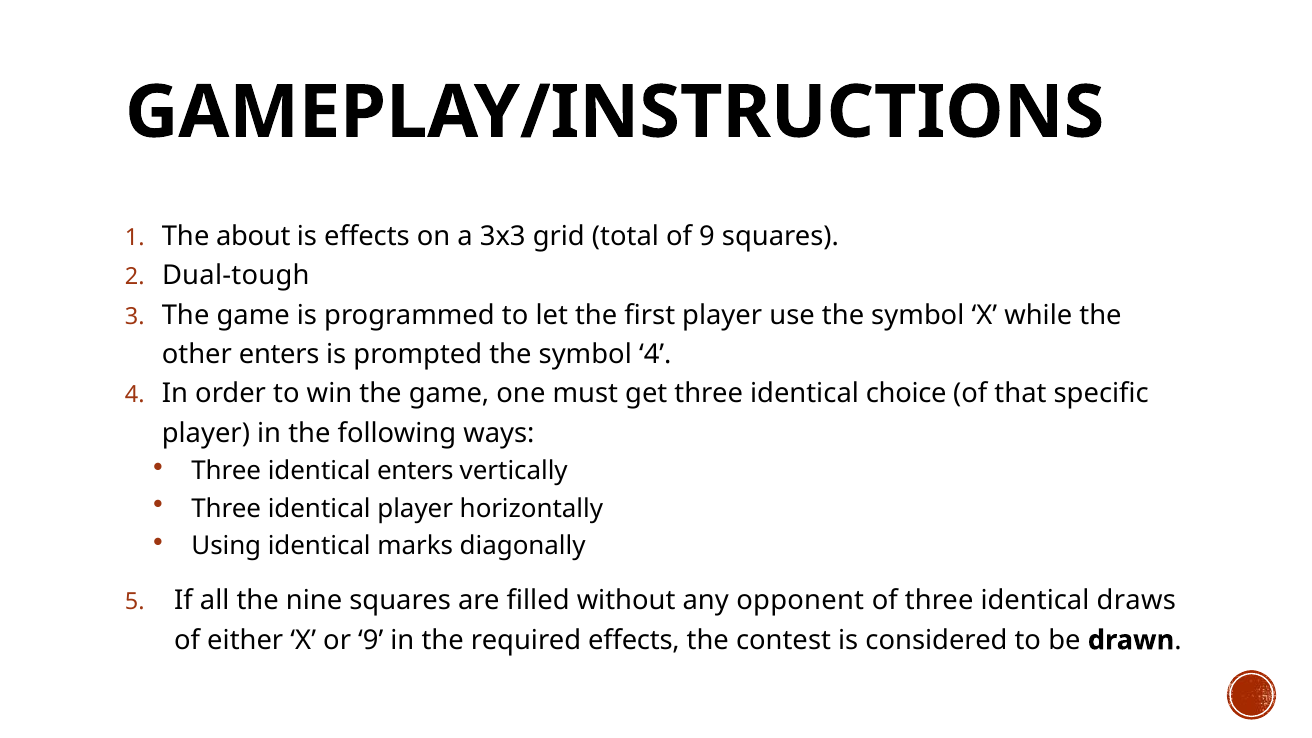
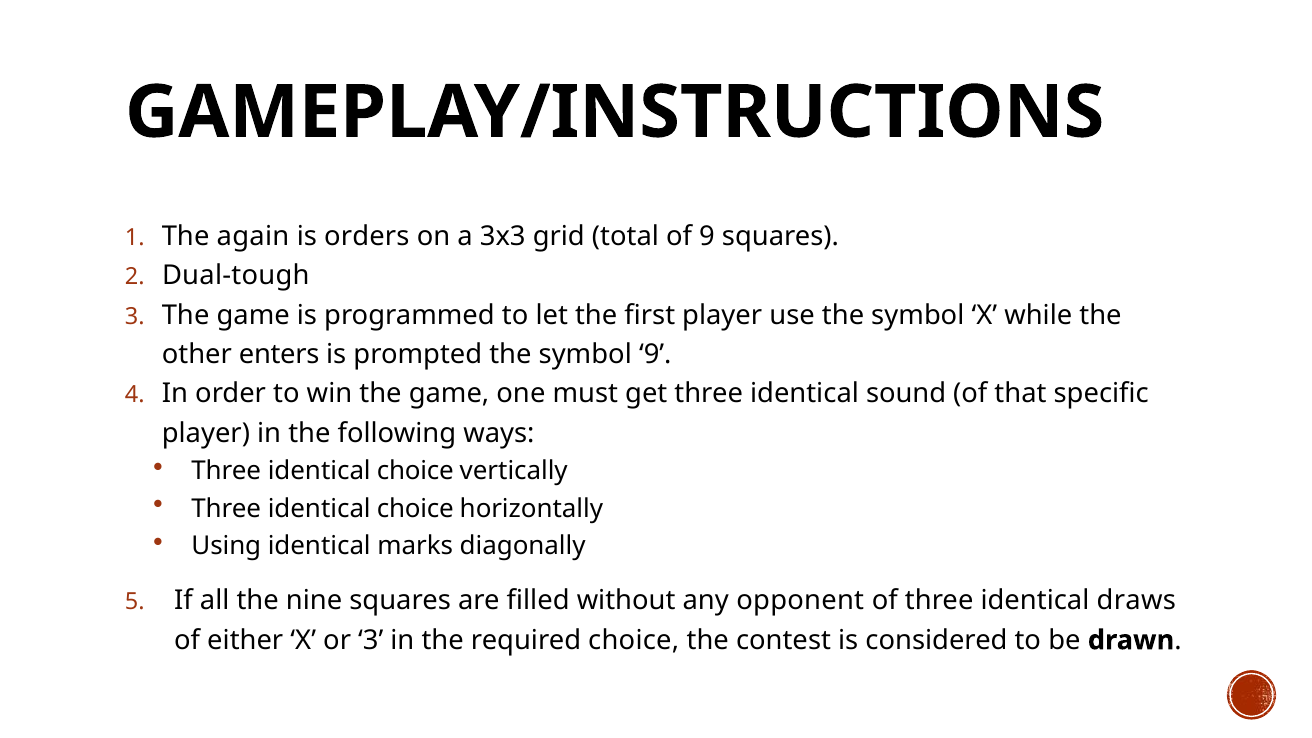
about: about -> again
is effects: effects -> orders
symbol 4: 4 -> 9
choice: choice -> sound
enters at (415, 471): enters -> choice
player at (415, 509): player -> choice
or 9: 9 -> 3
required effects: effects -> choice
